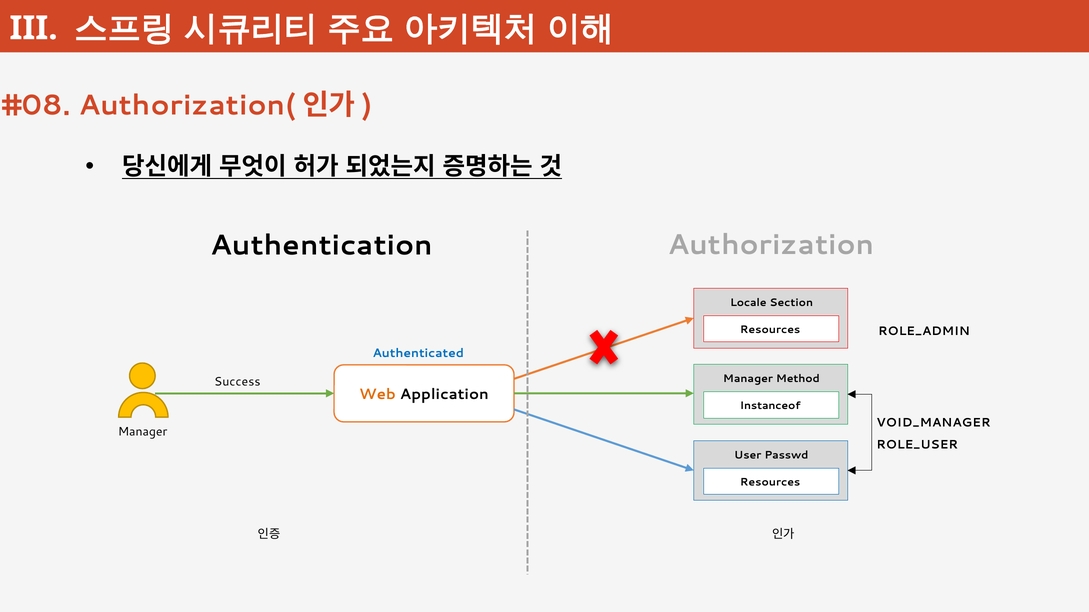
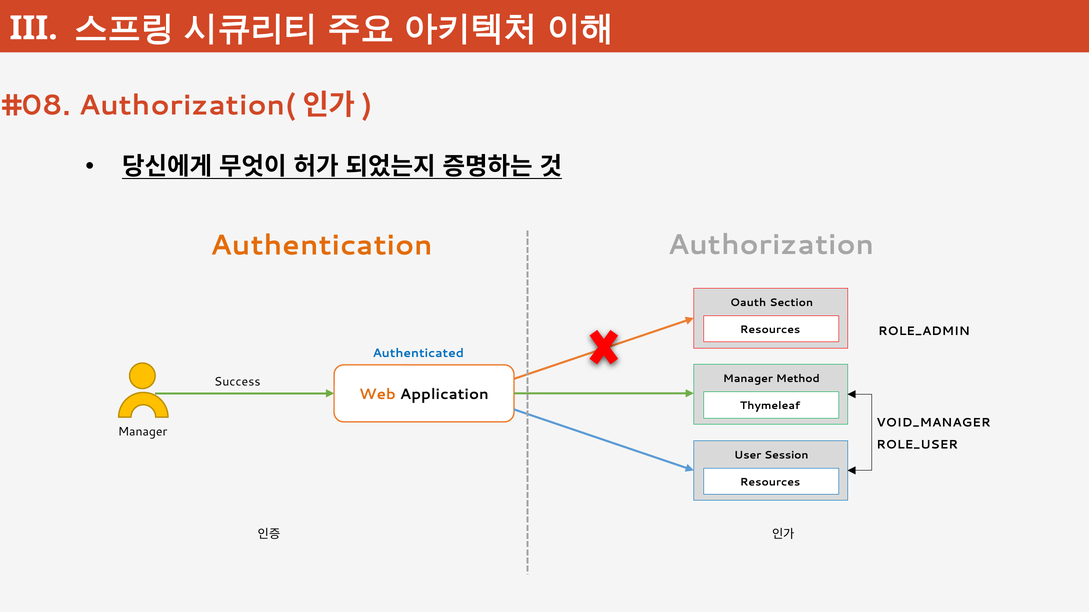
Authentication colour: black -> orange
Locale: Locale -> Oauth
Instanceof: Instanceof -> Thymeleaf
Passwd: Passwd -> Session
